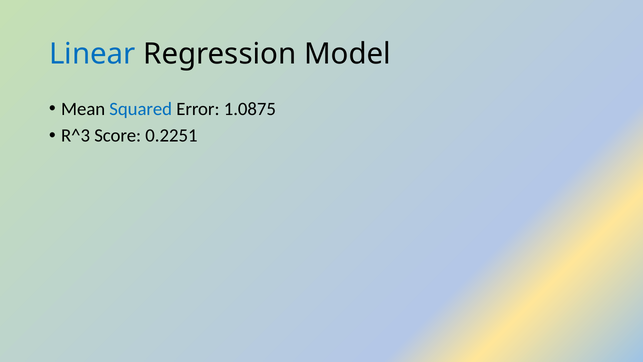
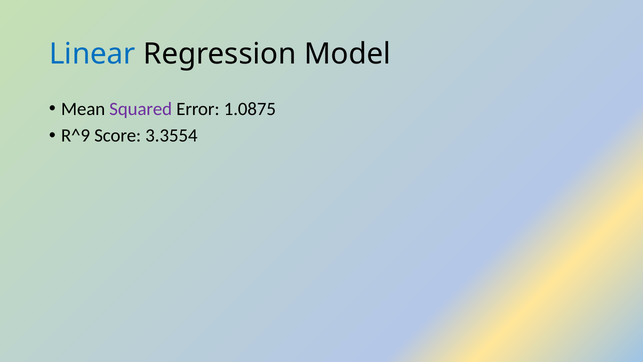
Squared colour: blue -> purple
R^3: R^3 -> R^9
0.2251: 0.2251 -> 3.3554
